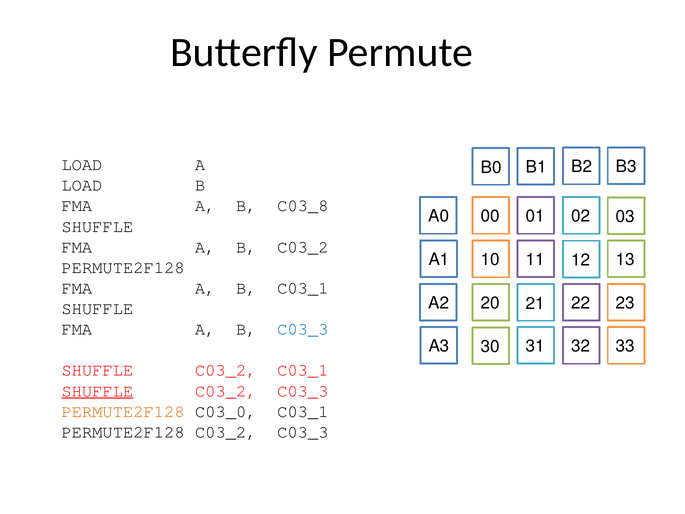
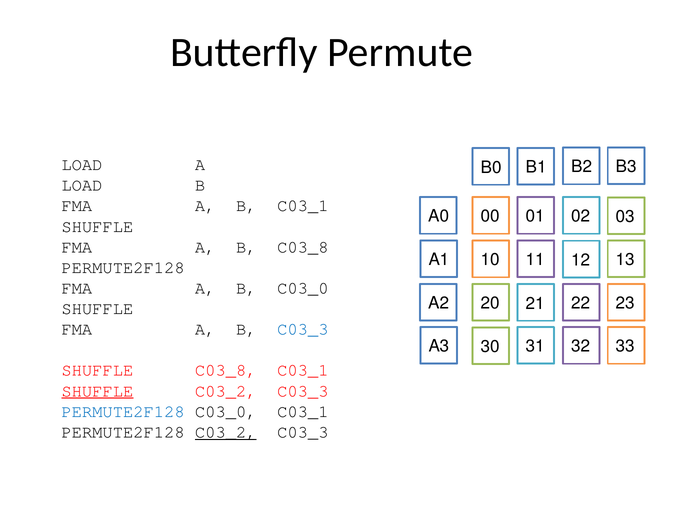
B C03_8: C03_8 -> C03_1
B C03_2: C03_2 -> C03_8
B C03_1: C03_1 -> C03_0
C03_2 at (226, 370): C03_2 -> C03_8
PERMUTE2F128 at (123, 411) colour: orange -> blue
C03_2 at (226, 432) underline: none -> present
